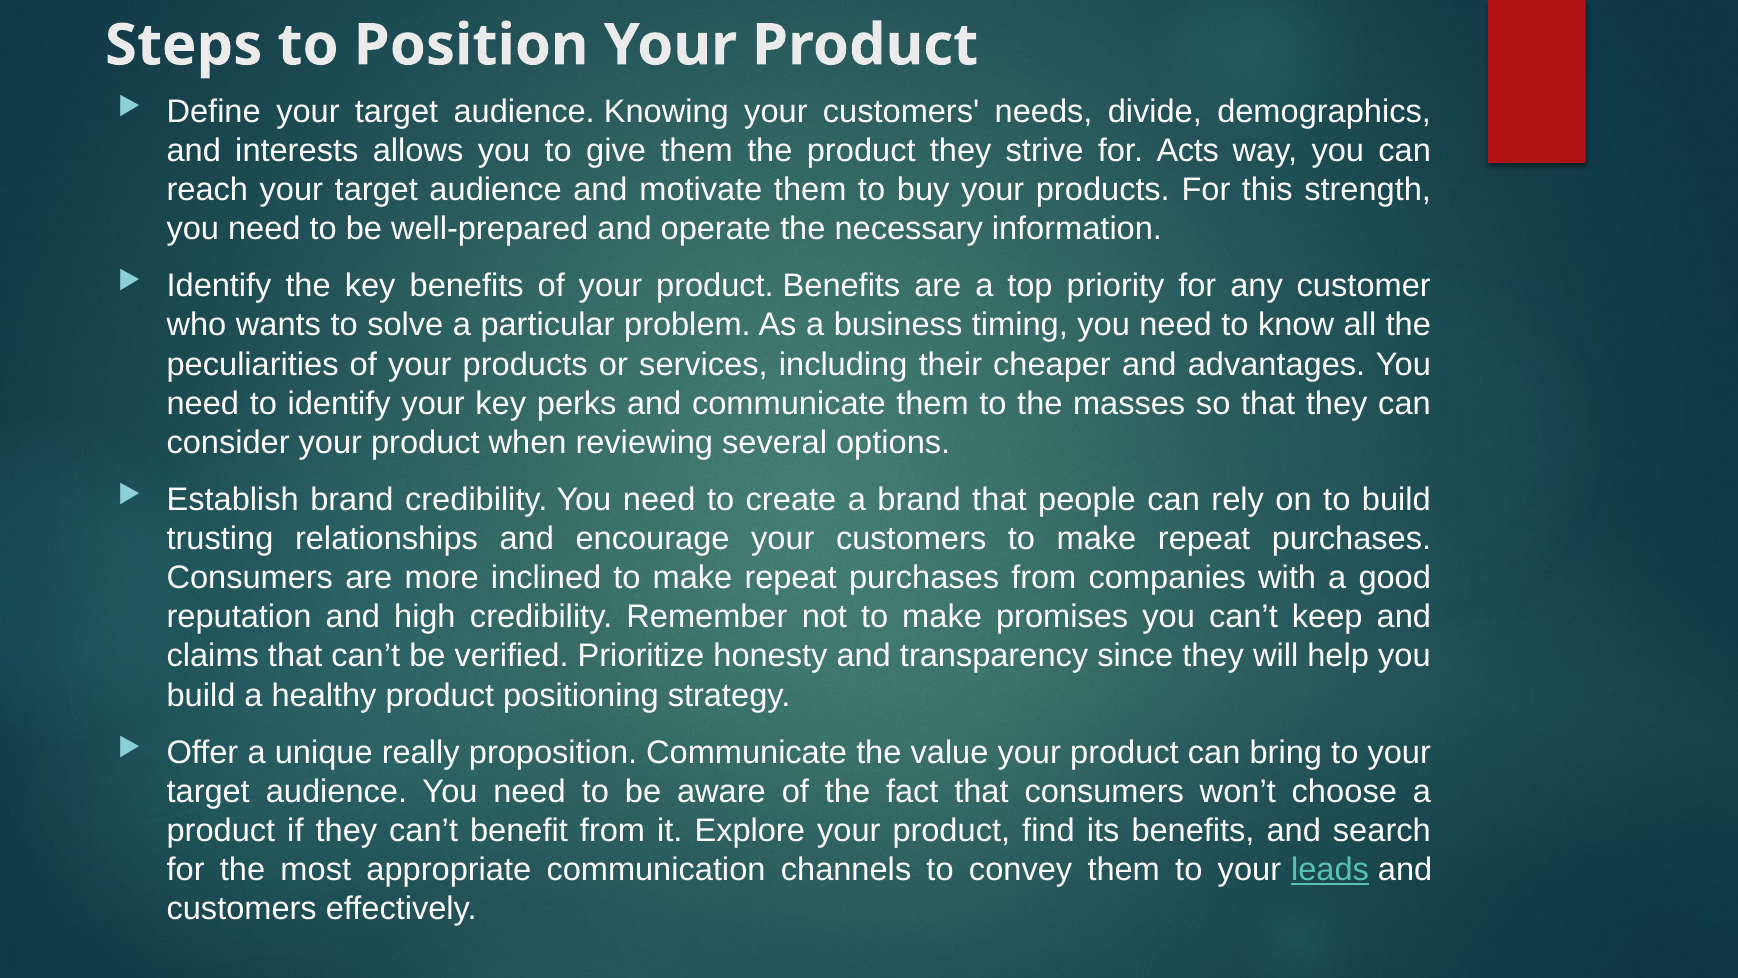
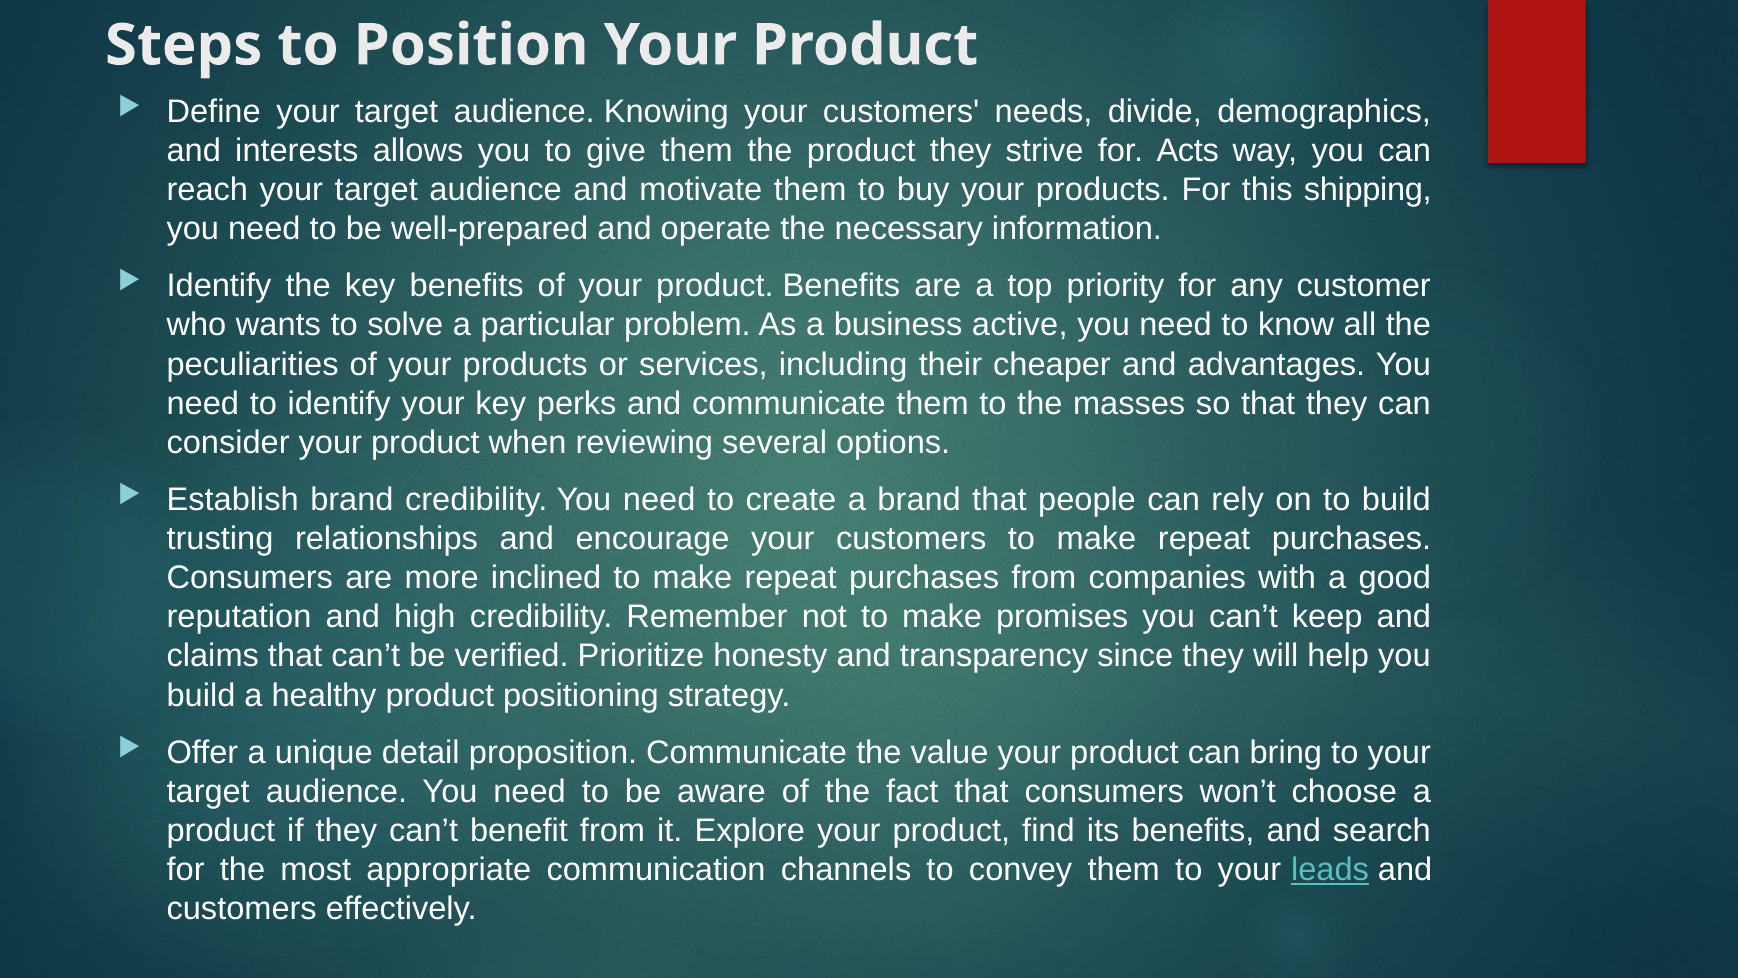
strength: strength -> shipping
timing: timing -> active
really: really -> detail
